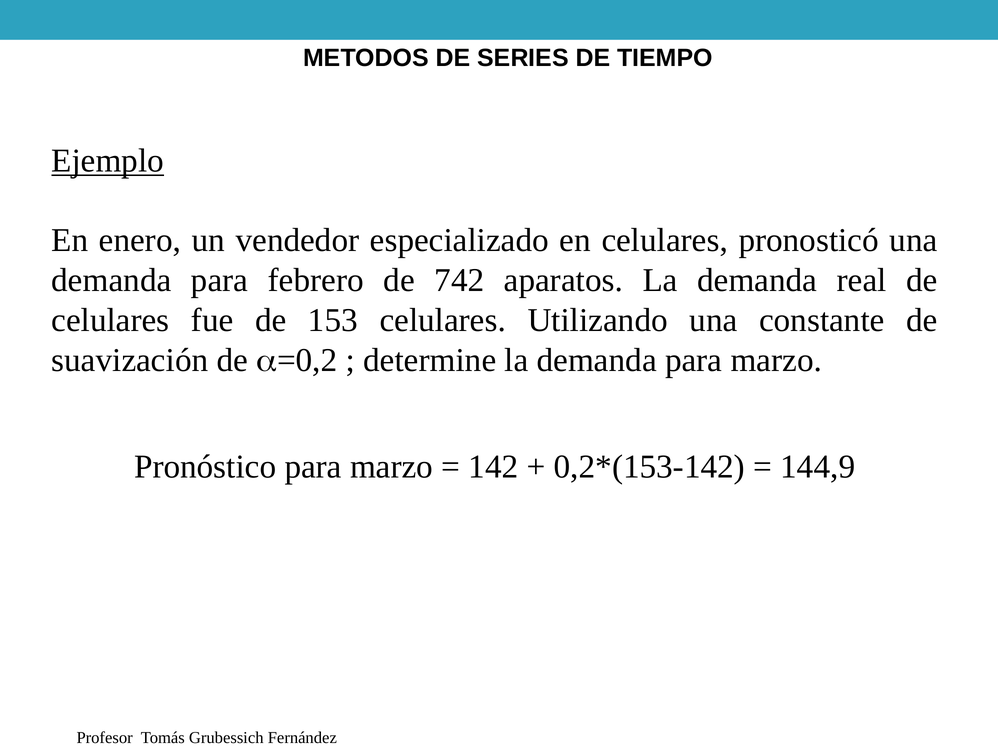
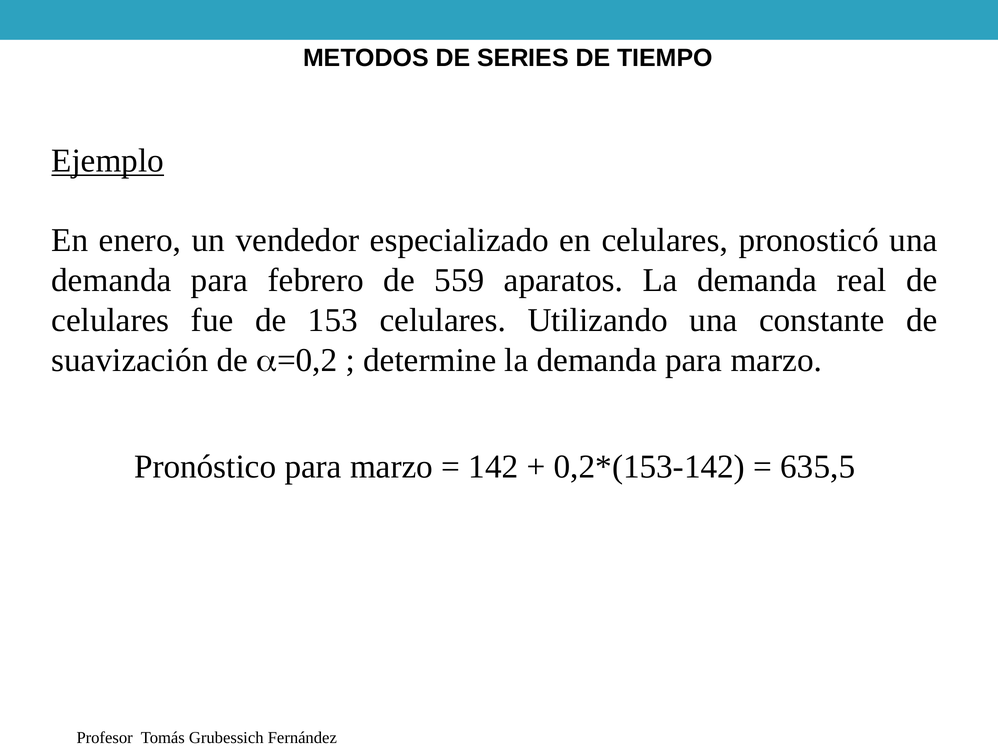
742: 742 -> 559
144,9: 144,9 -> 635,5
